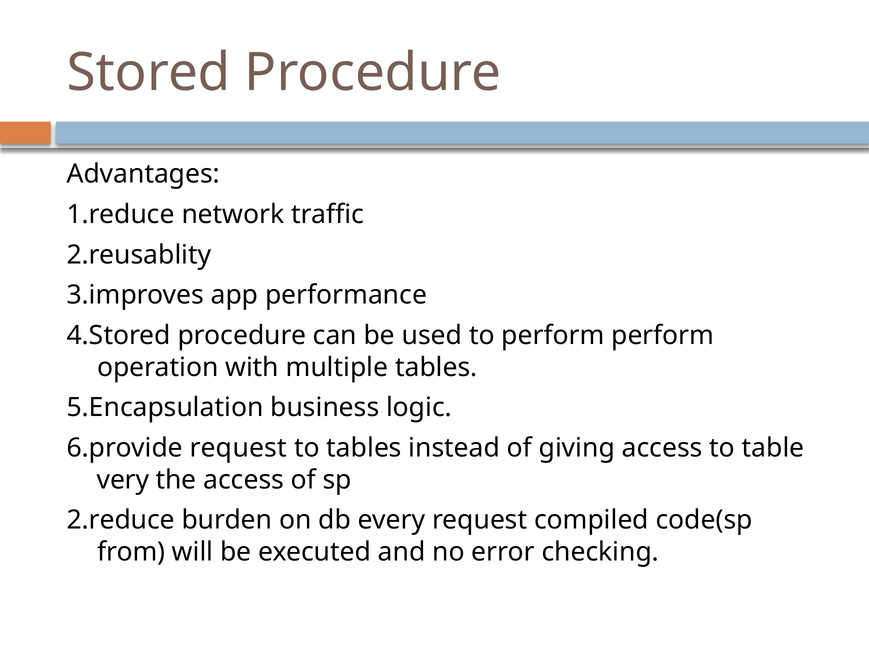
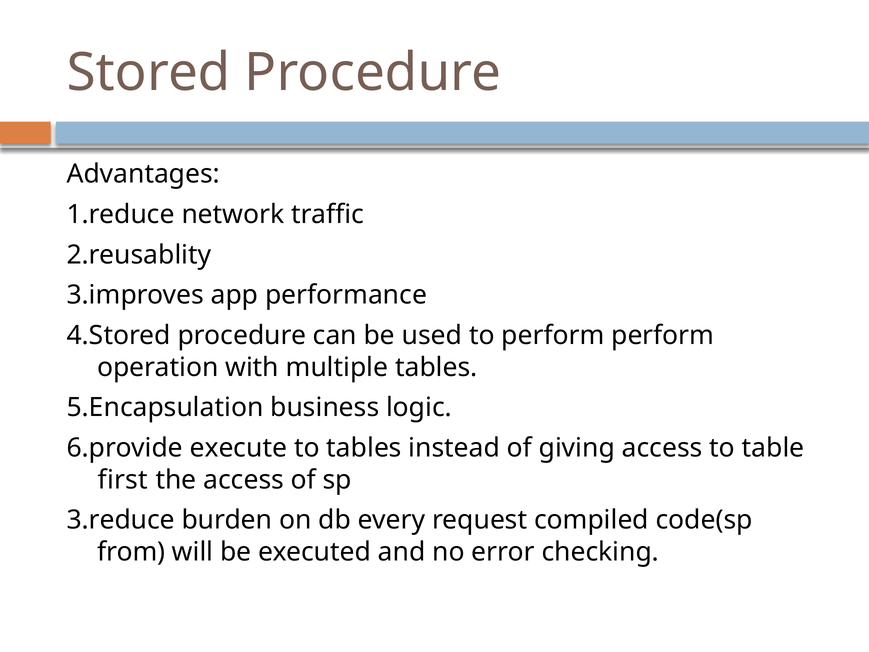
6.provide request: request -> execute
very: very -> first
2.reduce: 2.reduce -> 3.reduce
